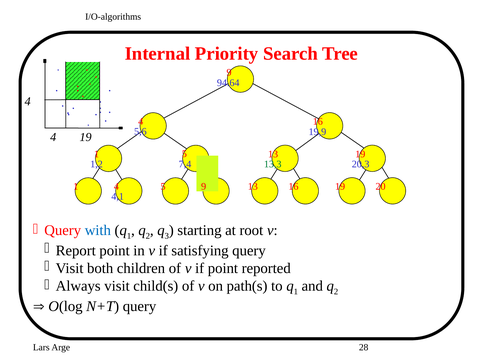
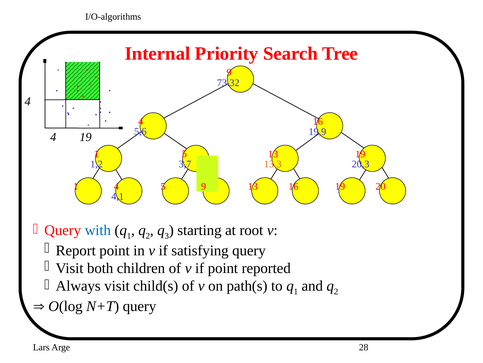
94.64: 94.64 -> 73.32
13,3 colour: green -> orange
7,4: 7,4 -> 3,7
